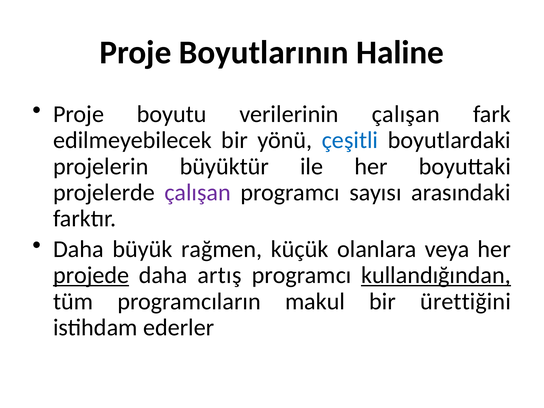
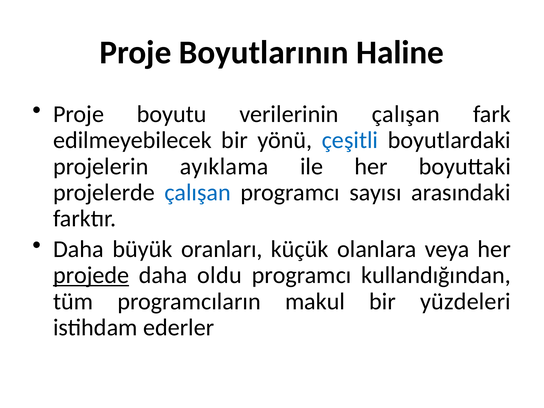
büyüktür: büyüktür -> ayıklama
çalışan at (198, 193) colour: purple -> blue
rağmen: rağmen -> oranları
artış: artış -> oldu
kullandığından underline: present -> none
ürettiğini: ürettiğini -> yüzdeleri
